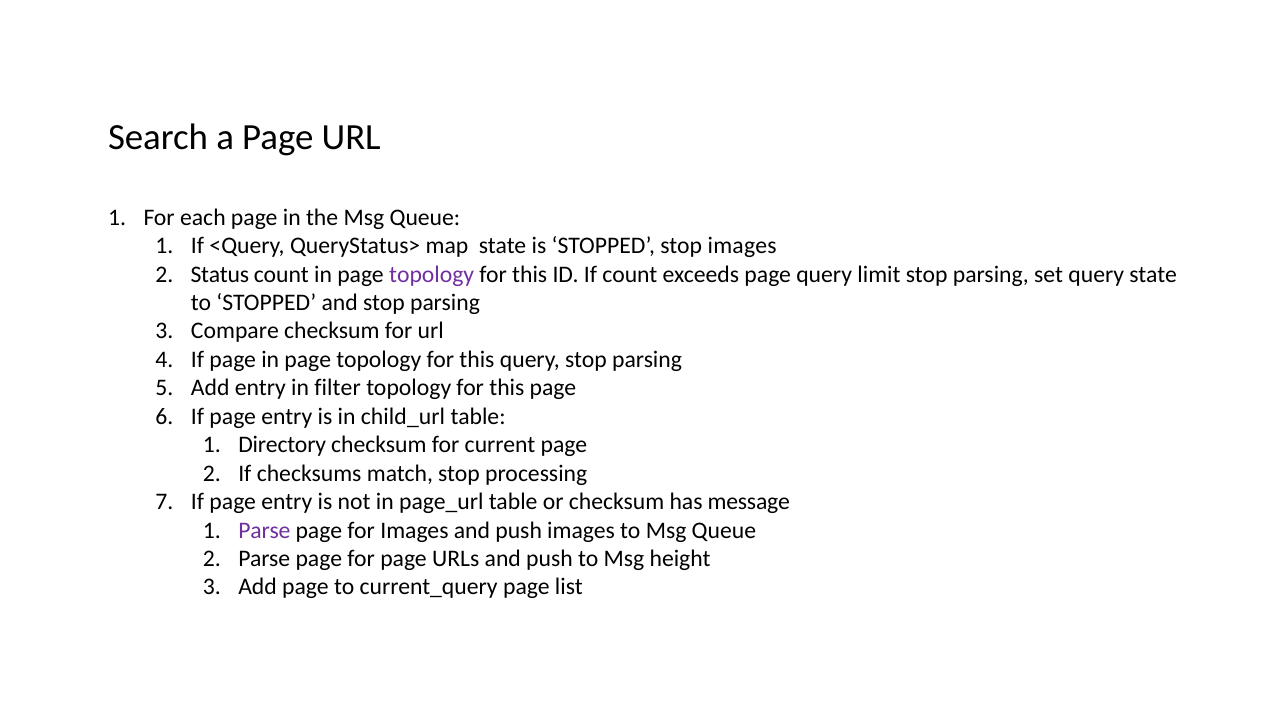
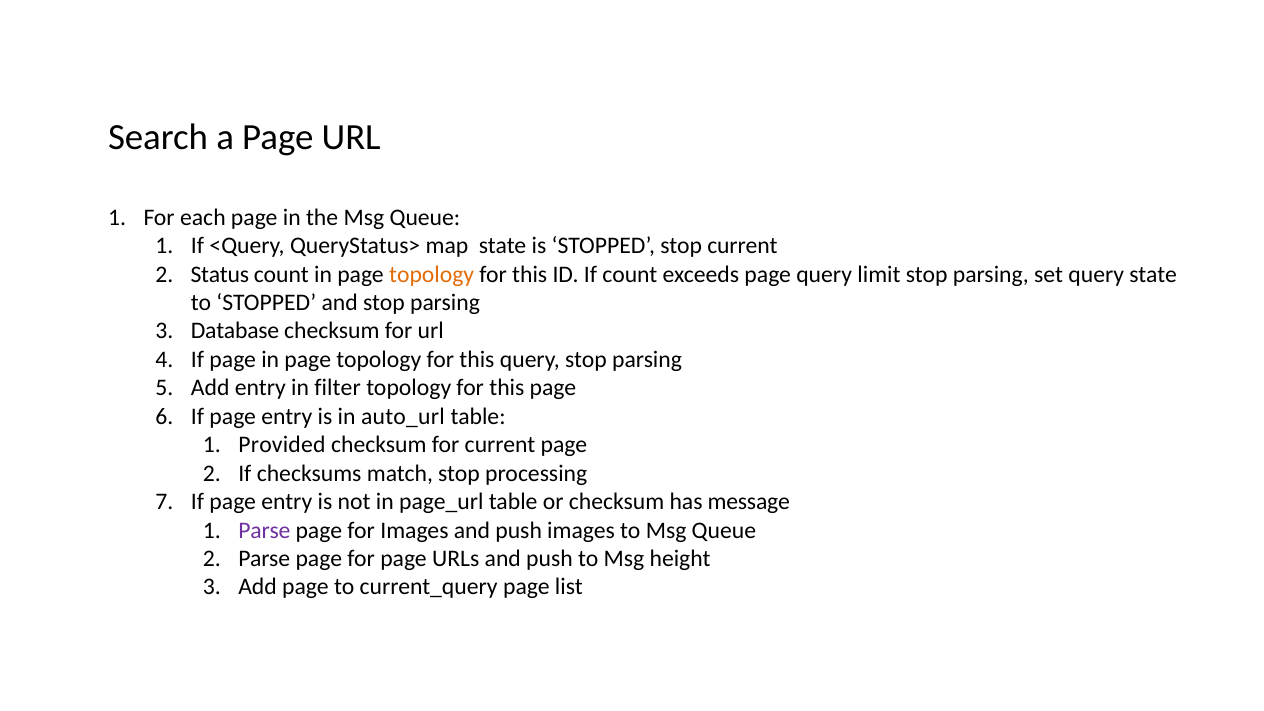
stop images: images -> current
topology at (432, 274) colour: purple -> orange
Compare: Compare -> Database
child_url: child_url -> auto_url
Directory: Directory -> Provided
